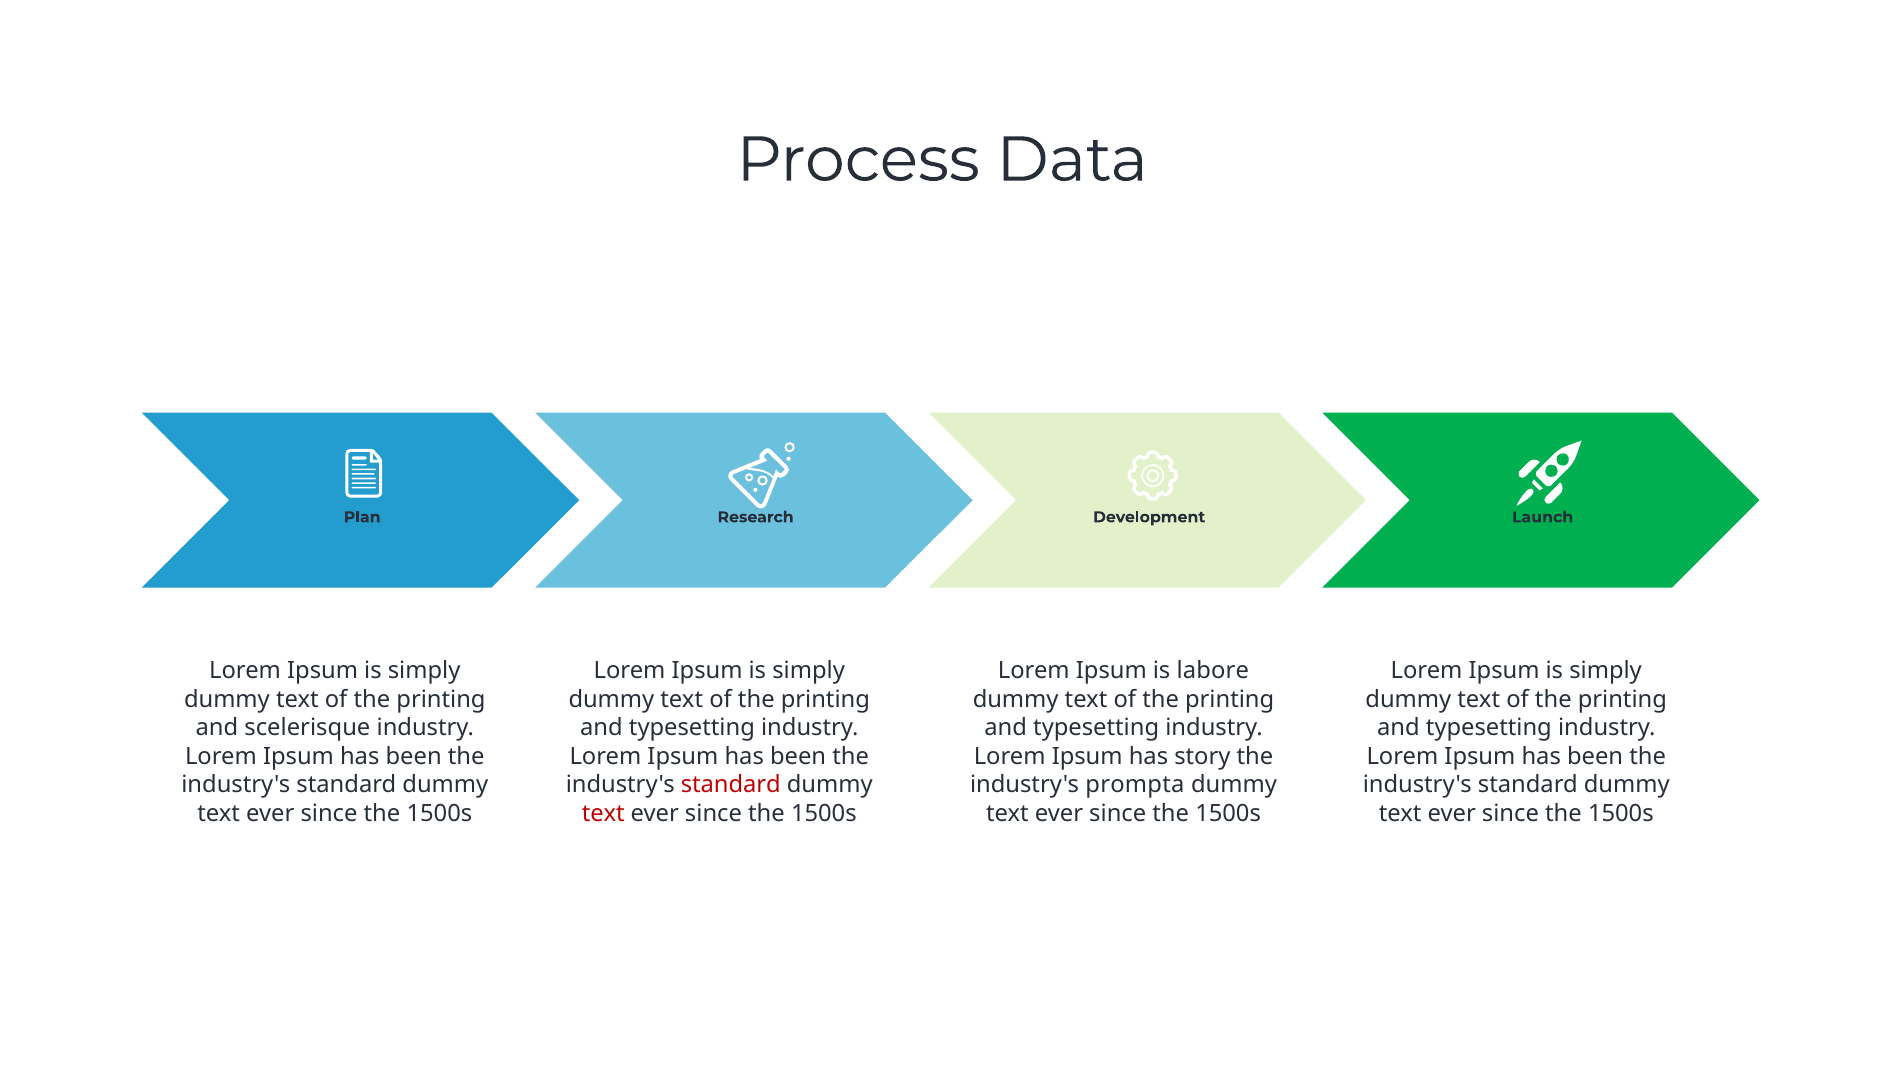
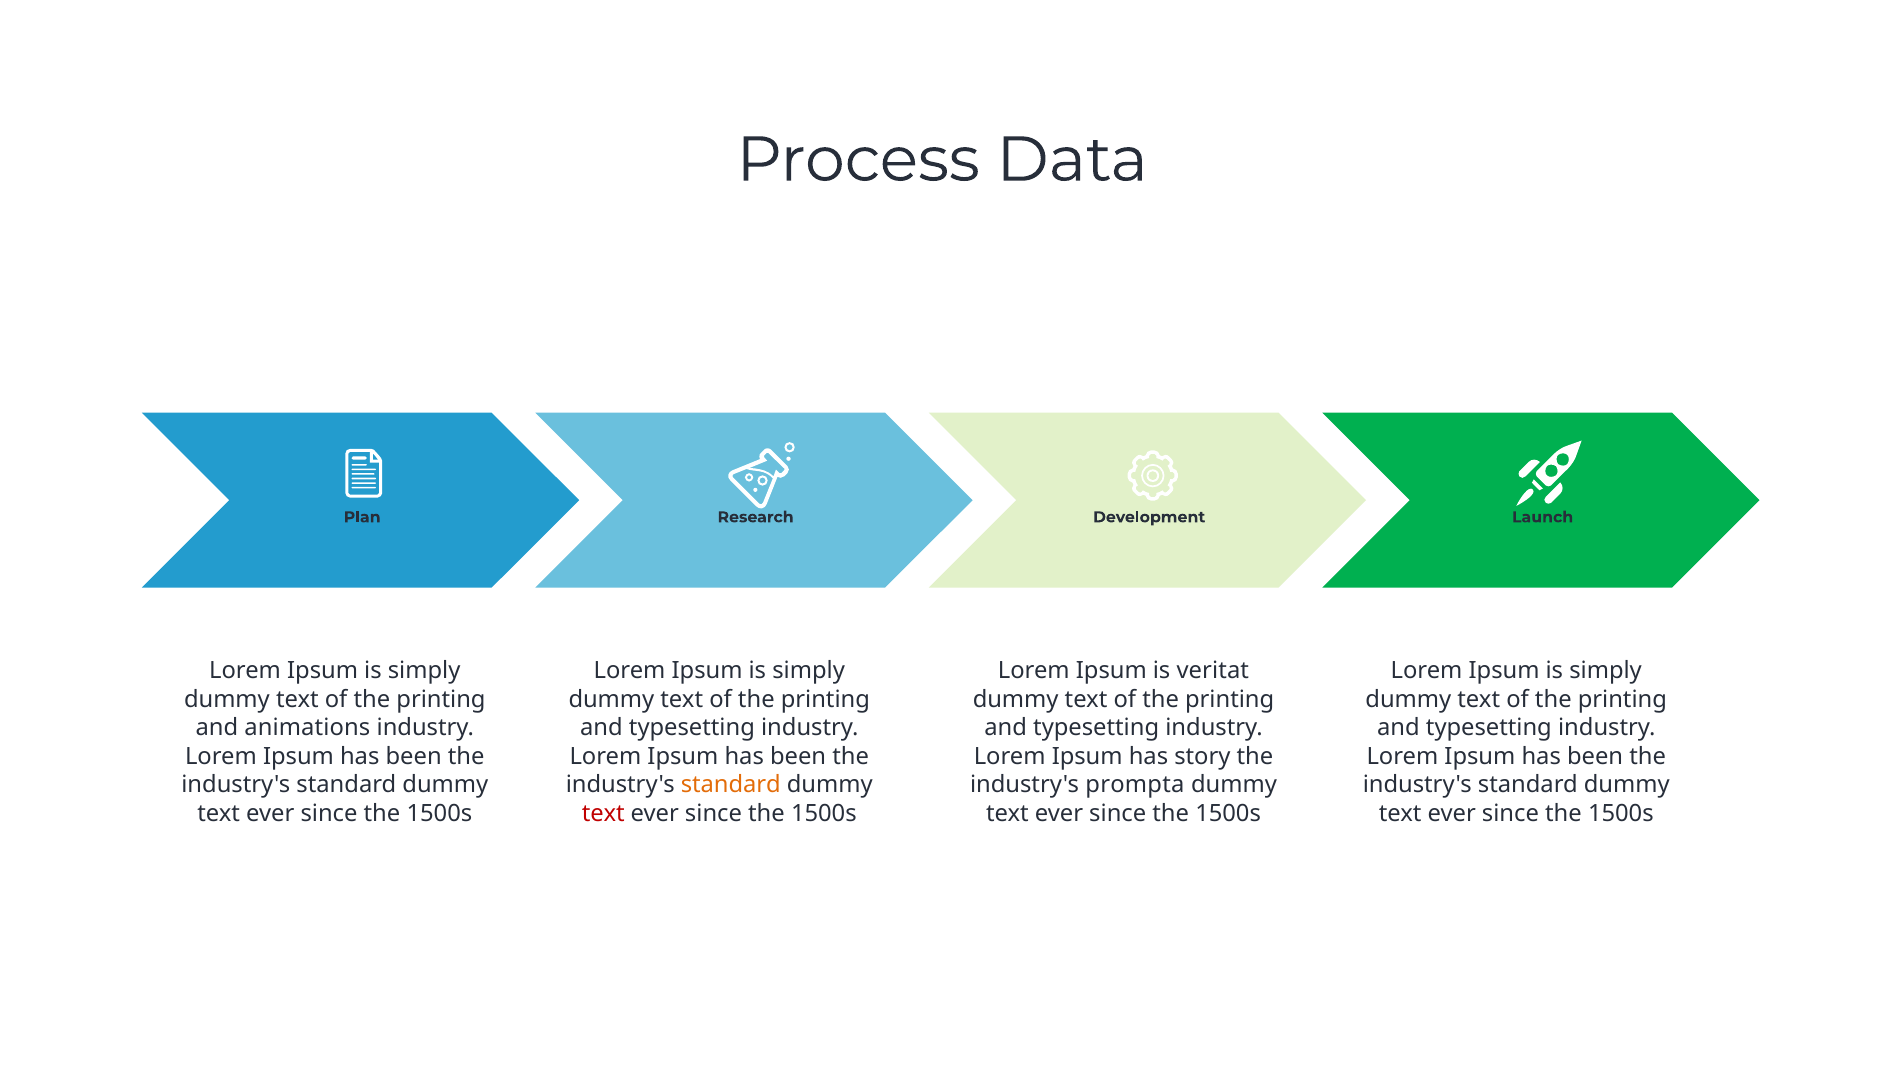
labore: labore -> veritat
scelerisque: scelerisque -> animations
standard at (731, 785) colour: red -> orange
